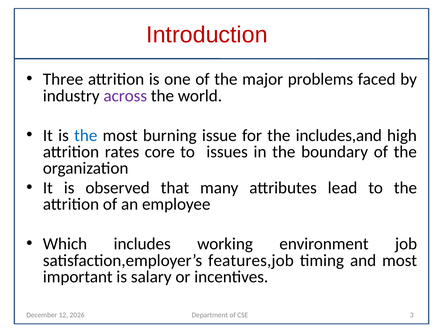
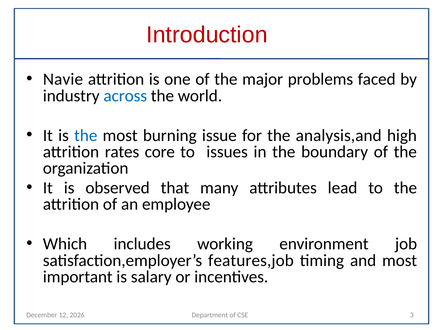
Three: Three -> Navie
across colour: purple -> blue
includes,and: includes,and -> analysis,and
